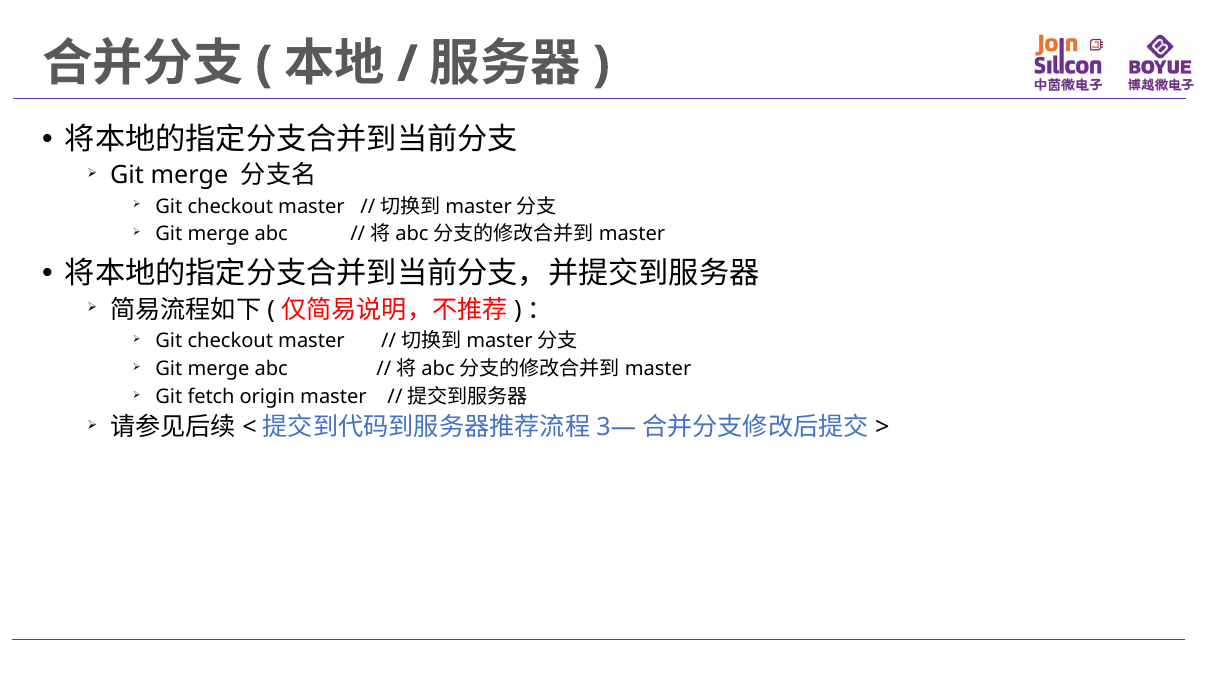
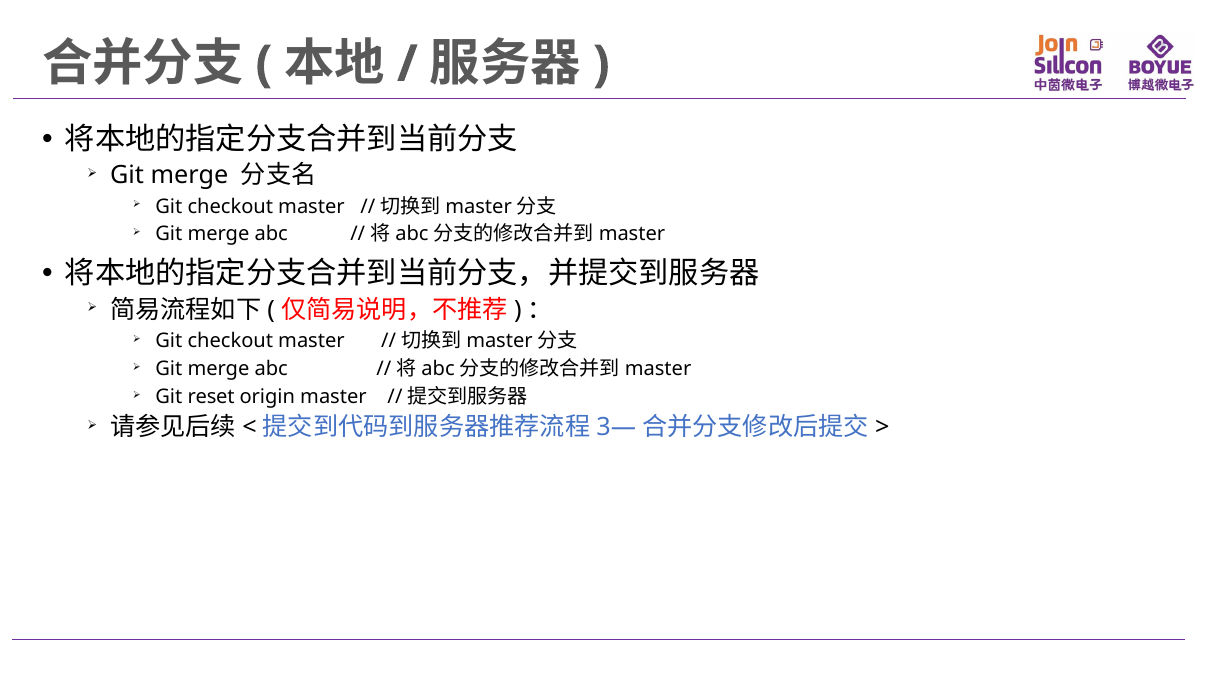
fetch: fetch -> reset
